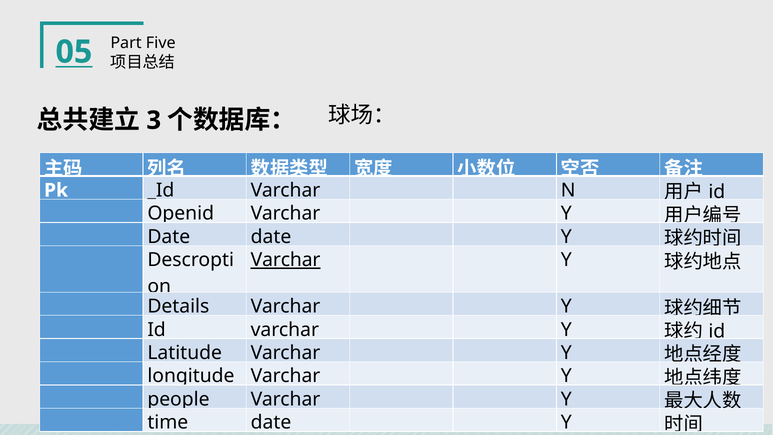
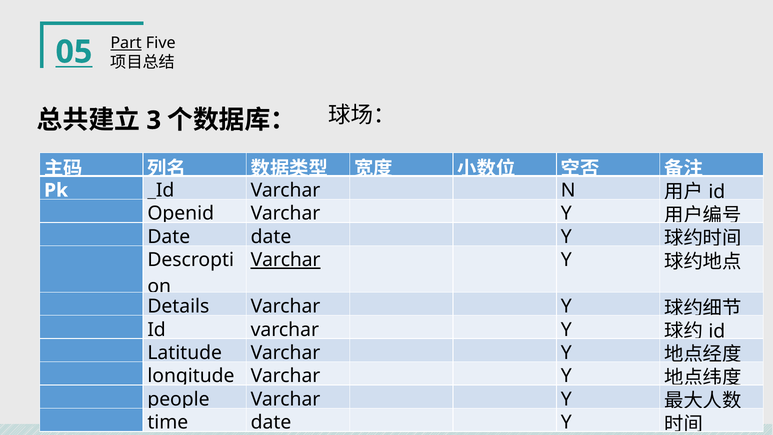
Part underline: none -> present
